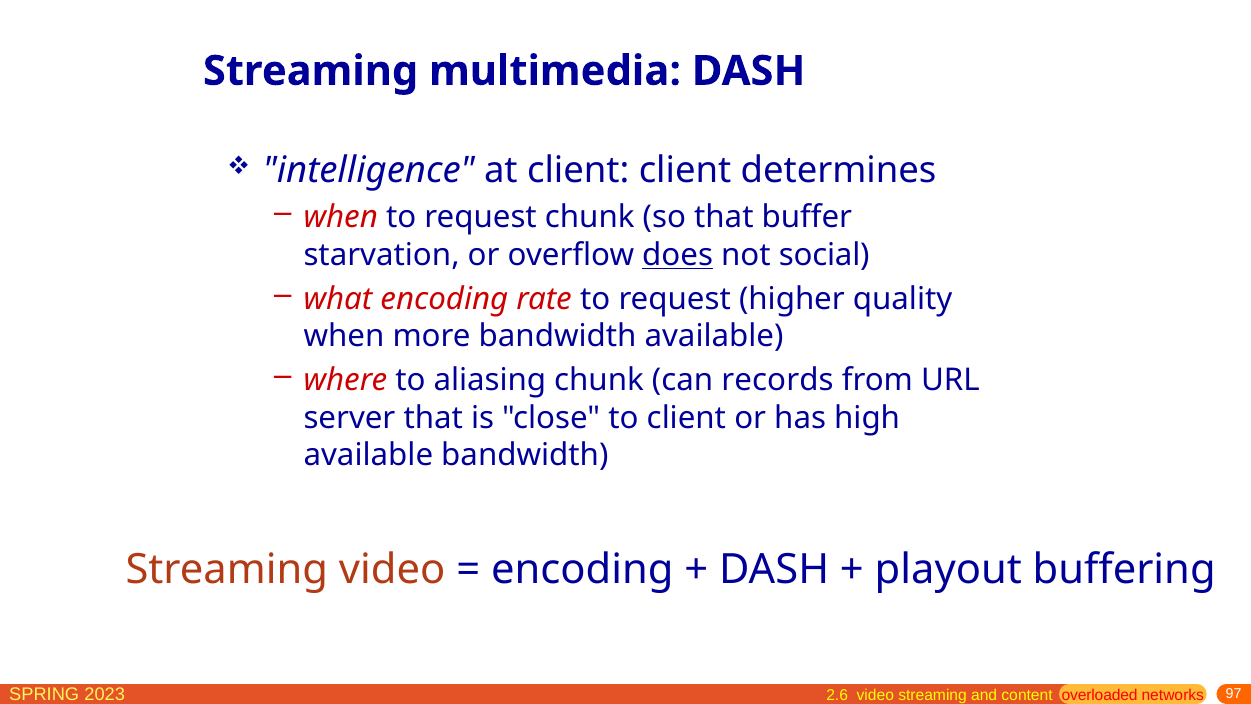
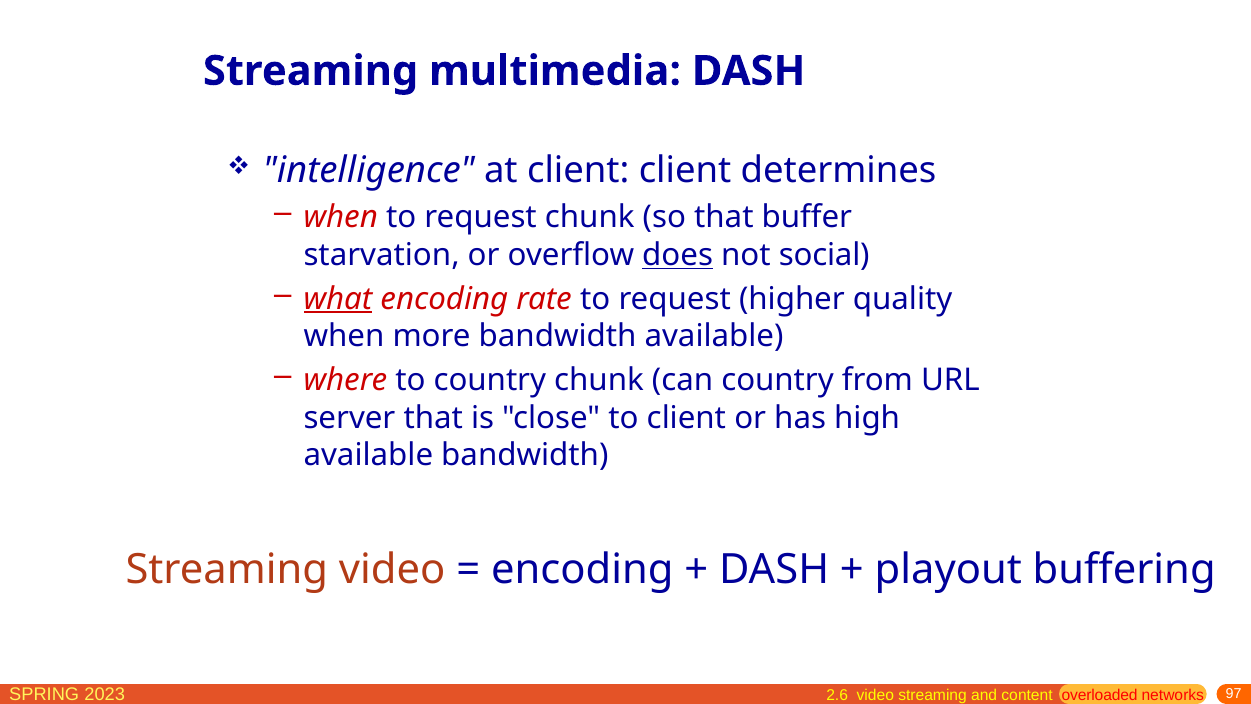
what underline: none -> present
to aliasing: aliasing -> country
can records: records -> country
